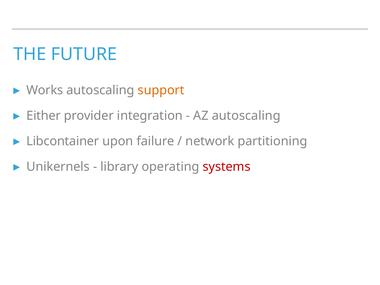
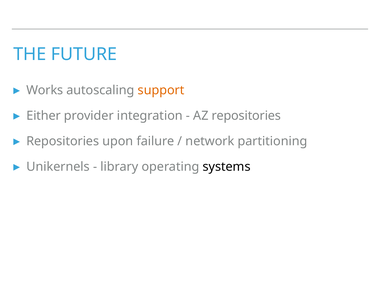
AZ autoscaling: autoscaling -> repositories
Libcontainer at (63, 141): Libcontainer -> Repositories
systems colour: red -> black
